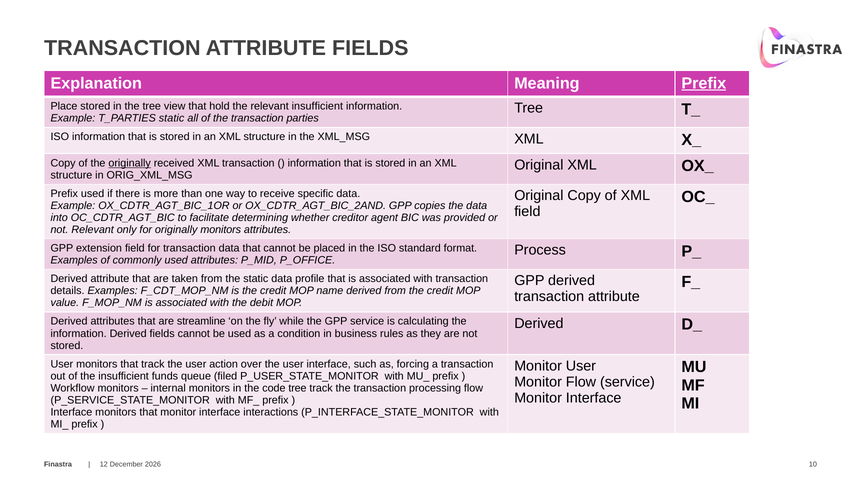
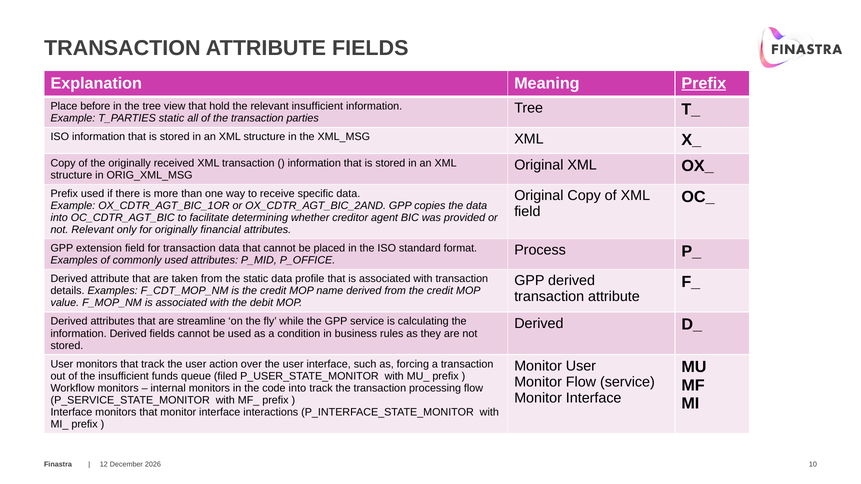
Place stored: stored -> before
originally at (130, 163) underline: present -> none
originally monitors: monitors -> financial
code tree: tree -> into
